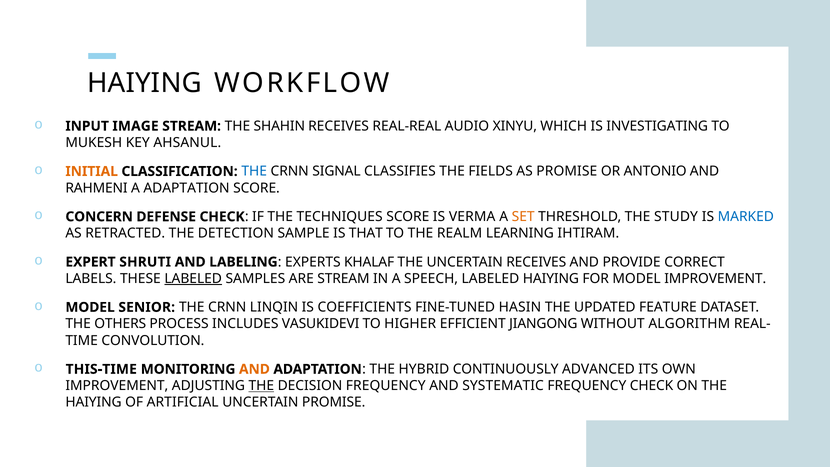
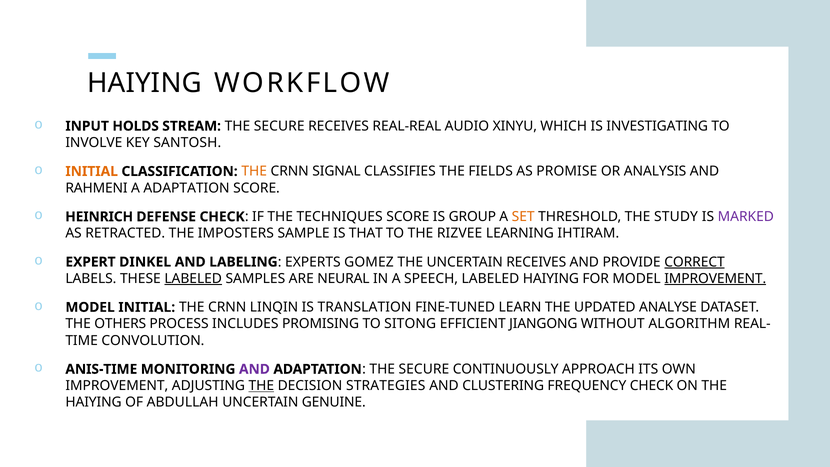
IMAGE: IMAGE -> HOLDS
STREAM THE SHAHIN: SHAHIN -> SECURE
MUKESH: MUKESH -> INVOLVE
AHSANUL: AHSANUL -> SANTOSH
THE at (254, 171) colour: blue -> orange
ANTONIO: ANTONIO -> ANALYSIS
CONCERN: CONCERN -> HEINRICH
VERMA: VERMA -> GROUP
MARKED colour: blue -> purple
DETECTION: DETECTION -> IMPOSTERS
REALM: REALM -> RIZVEE
SHRUTI: SHRUTI -> DINKEL
KHALAF: KHALAF -> GOMEZ
CORRECT underline: none -> present
ARE STREAM: STREAM -> NEURAL
IMPROVEMENT at (715, 279) underline: none -> present
MODEL SENIOR: SENIOR -> INITIAL
COEFFICIENTS: COEFFICIENTS -> TRANSLATION
HASIN: HASIN -> LEARN
FEATURE: FEATURE -> ANALYSE
VASUKIDEVI: VASUKIDEVI -> PROMISING
HIGHER: HIGHER -> SITONG
THIS-TIME: THIS-TIME -> ANIS-TIME
AND at (254, 369) colour: orange -> purple
ADAPTATION THE HYBRID: HYBRID -> SECURE
ADVANCED: ADVANCED -> APPROACH
DECISION FREQUENCY: FREQUENCY -> STRATEGIES
SYSTEMATIC: SYSTEMATIC -> CLUSTERING
ARTIFICIAL: ARTIFICIAL -> ABDULLAH
UNCERTAIN PROMISE: PROMISE -> GENUINE
